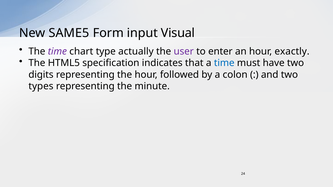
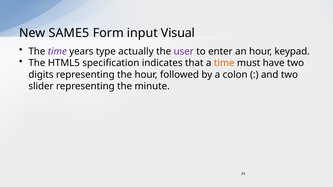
chart: chart -> years
exactly: exactly -> keypad
time at (224, 63) colour: blue -> orange
types: types -> slider
